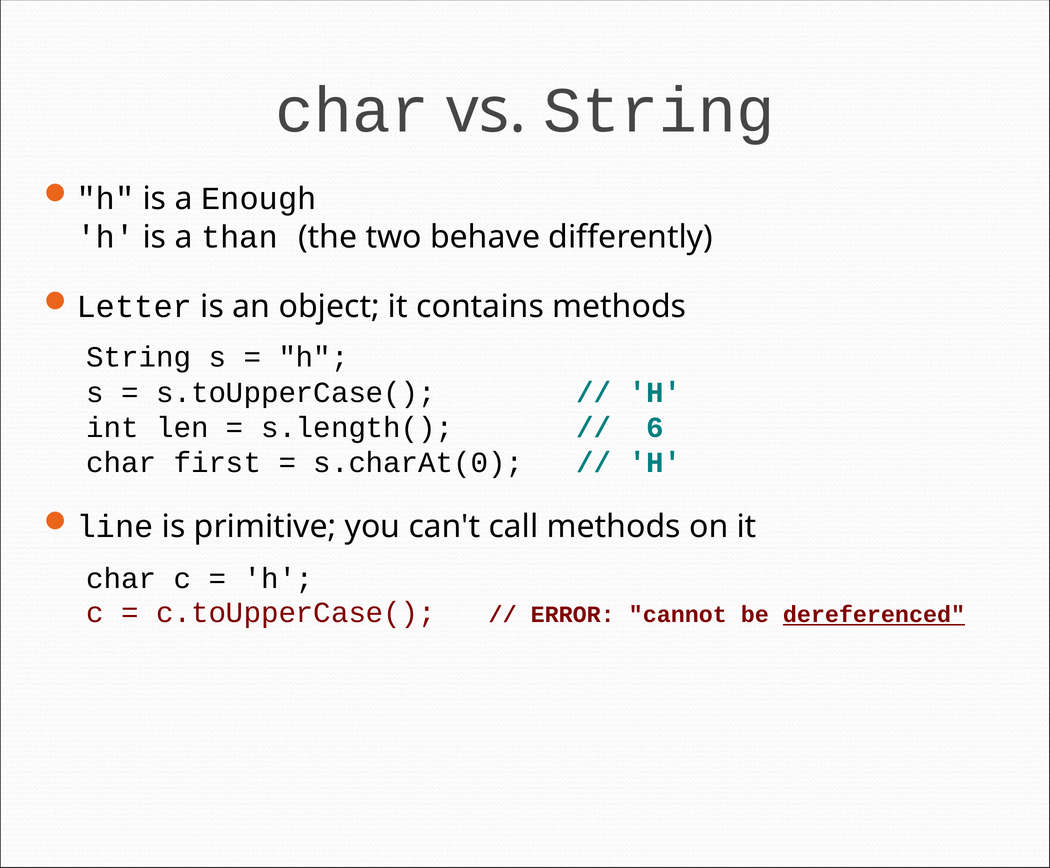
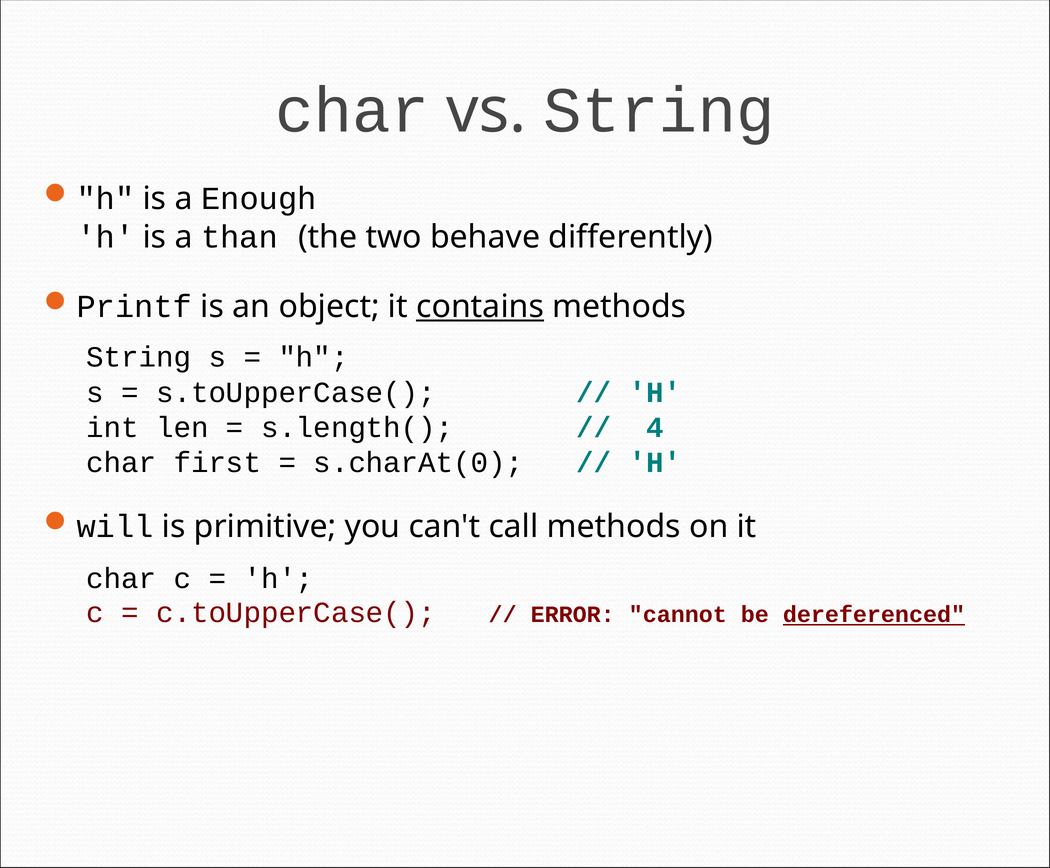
Letter: Letter -> Printf
contains underline: none -> present
6: 6 -> 4
line: line -> will
